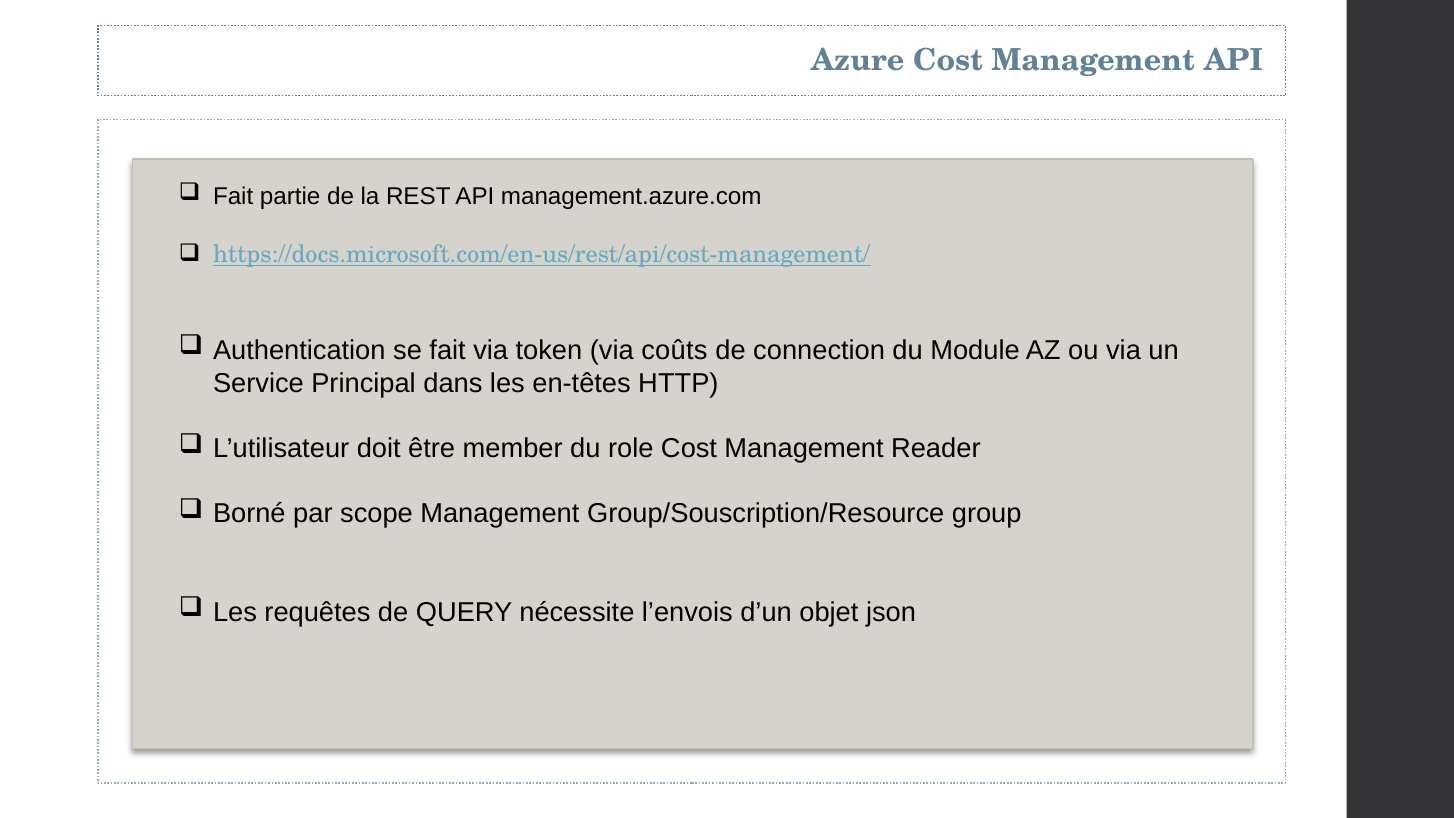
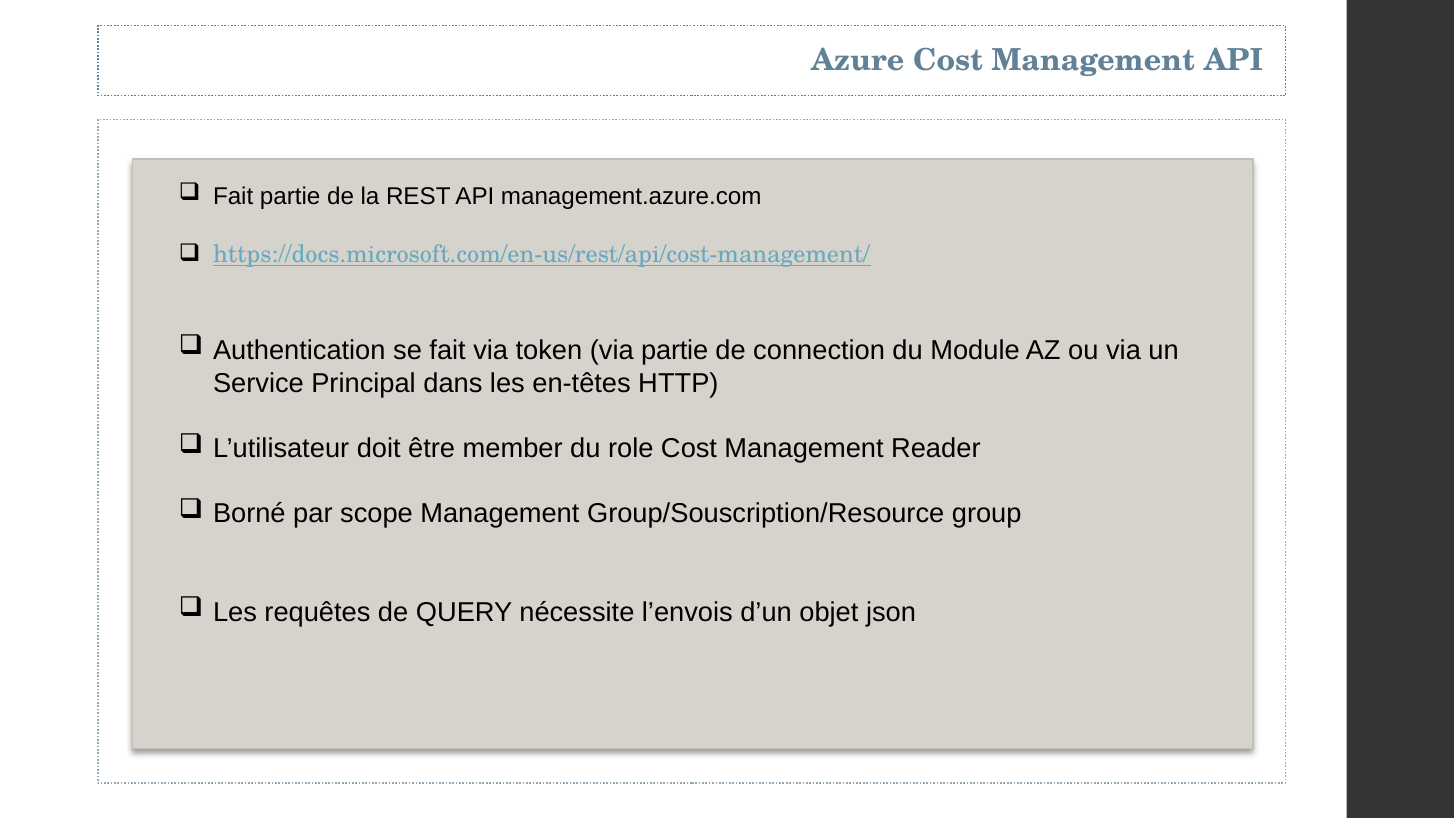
via coûts: coûts -> partie
